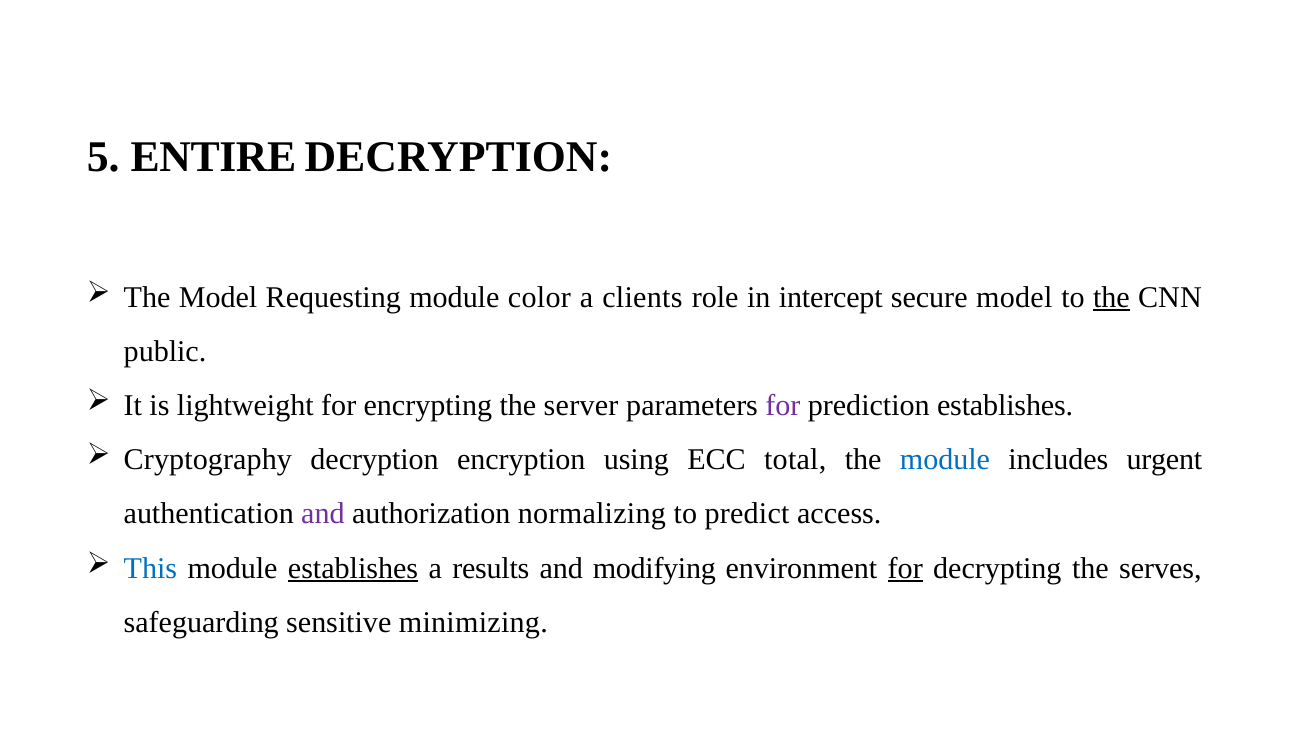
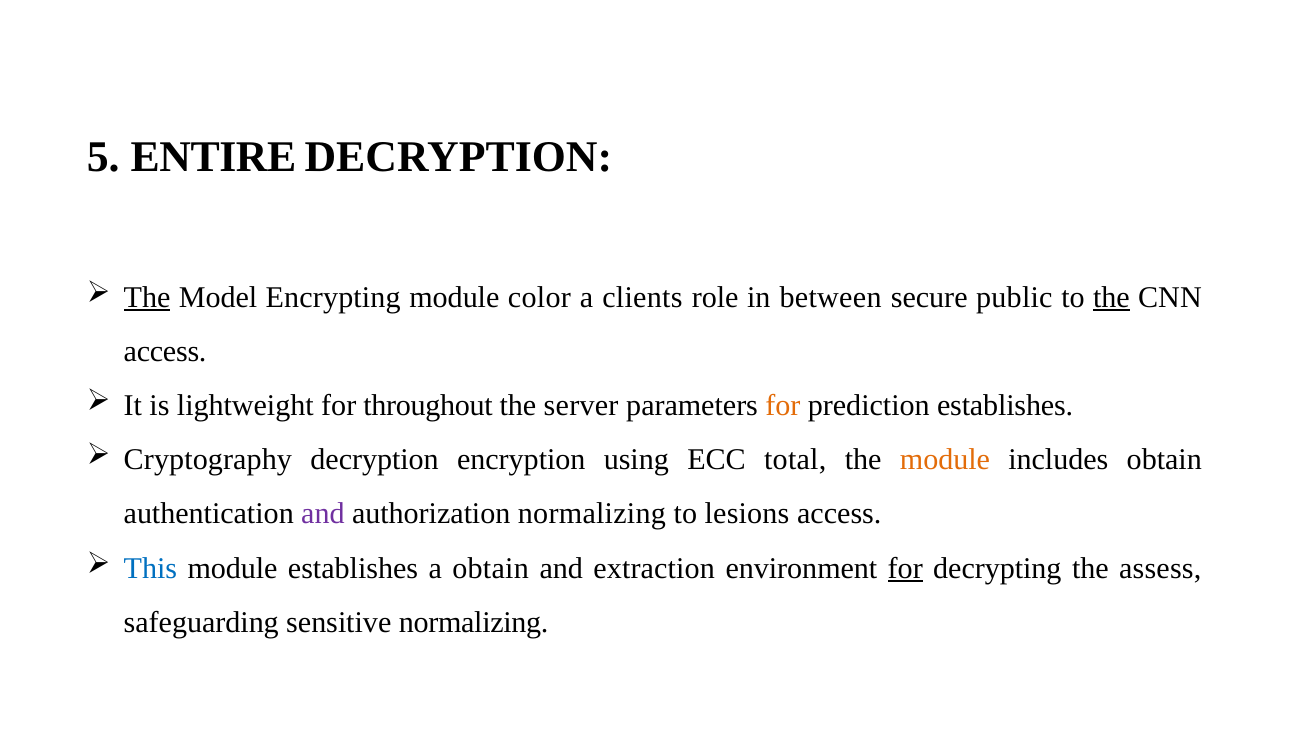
The at (147, 297) underline: none -> present
Requesting: Requesting -> Encrypting
intercept: intercept -> between
secure model: model -> public
public at (165, 352): public -> access
encrypting: encrypting -> throughout
for at (783, 406) colour: purple -> orange
module at (945, 460) colour: blue -> orange
includes urgent: urgent -> obtain
predict: predict -> lesions
establishes at (353, 568) underline: present -> none
a results: results -> obtain
modifying: modifying -> extraction
serves: serves -> assess
sensitive minimizing: minimizing -> normalizing
